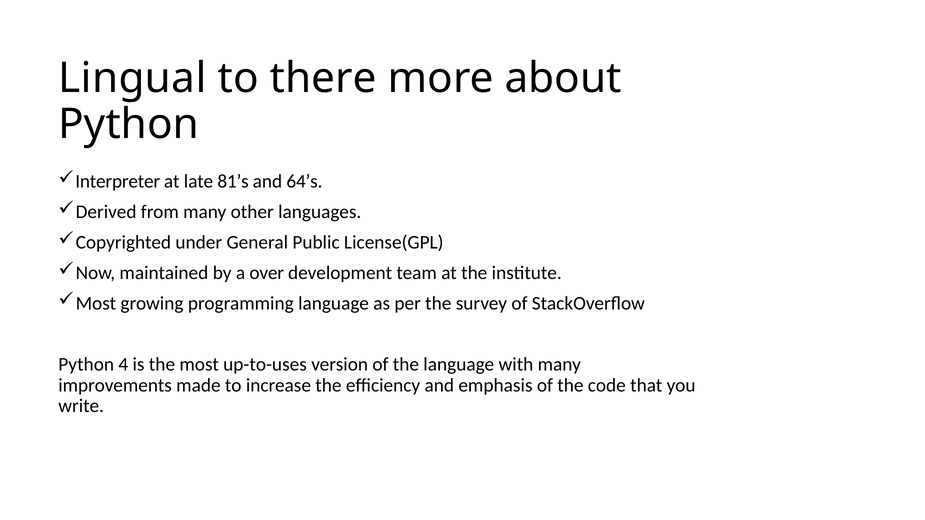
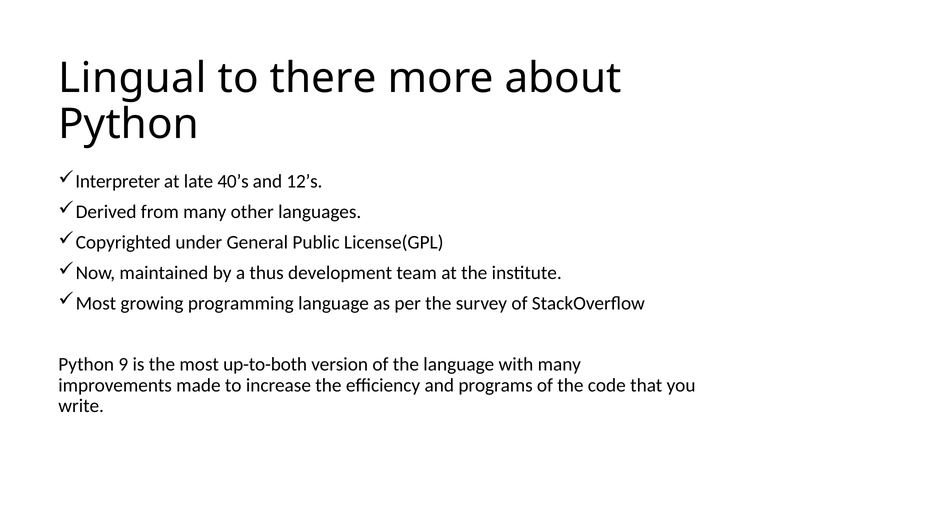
81’s: 81’s -> 40’s
64’s: 64’s -> 12’s
over: over -> thus
4: 4 -> 9
up-to-uses: up-to-uses -> up-to-both
emphasis: emphasis -> programs
